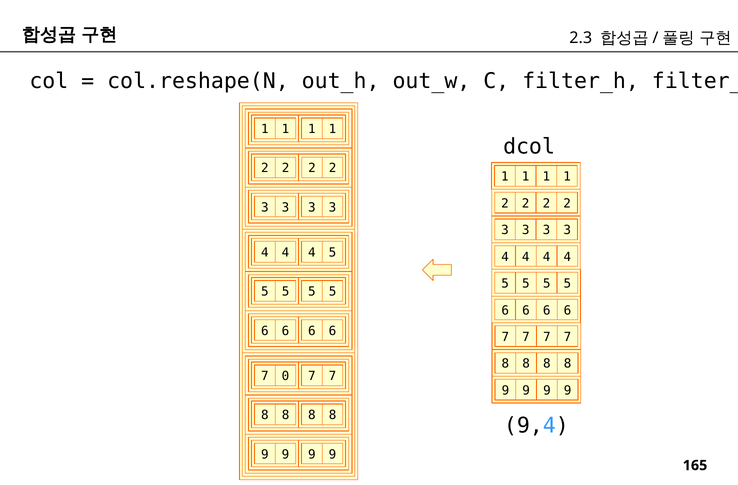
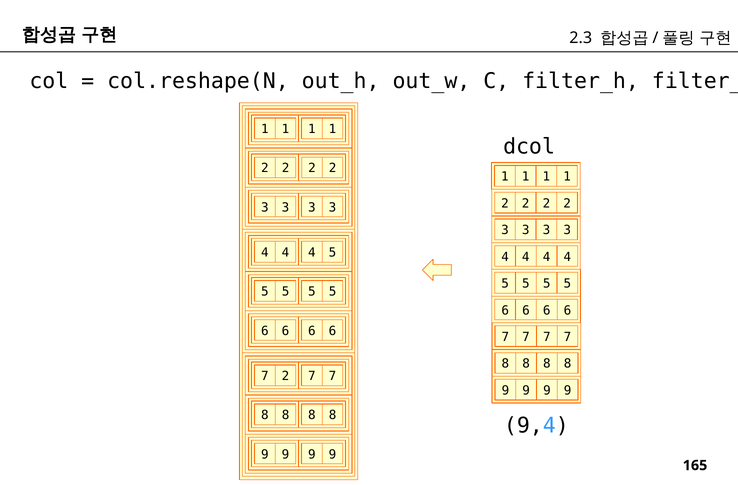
7 0: 0 -> 2
